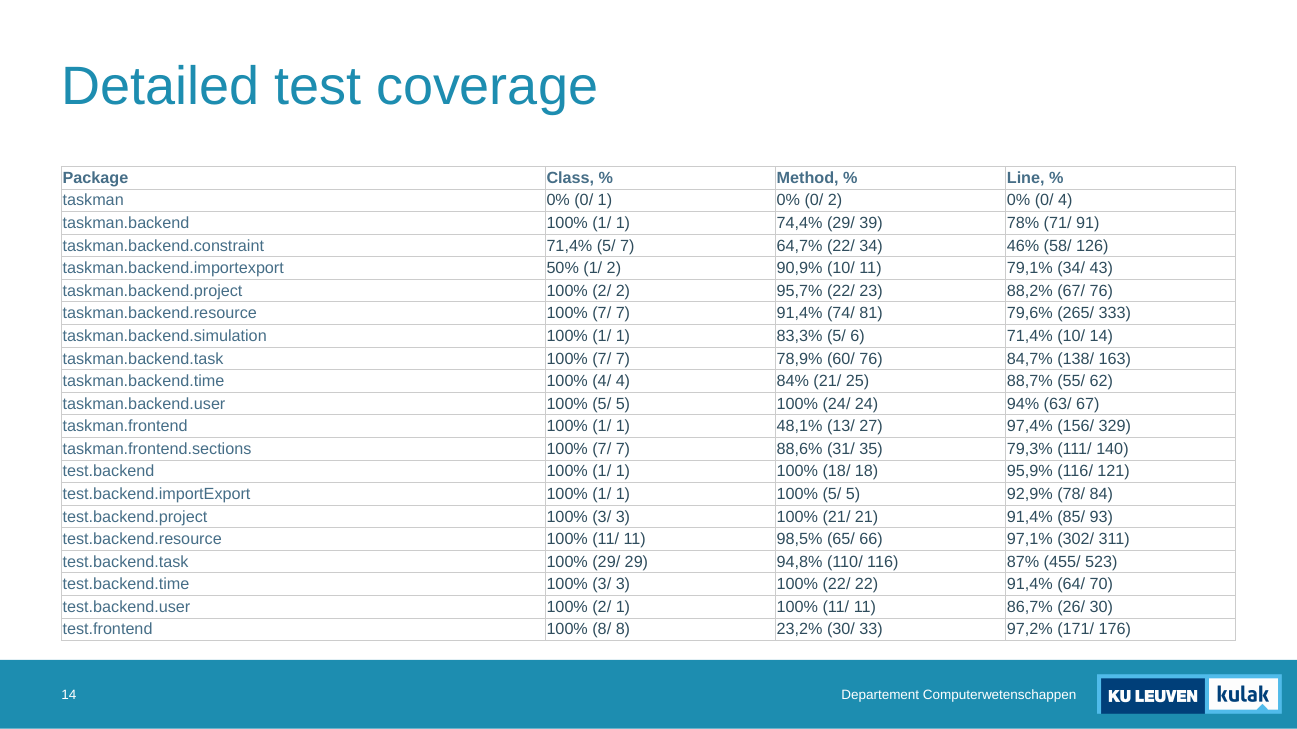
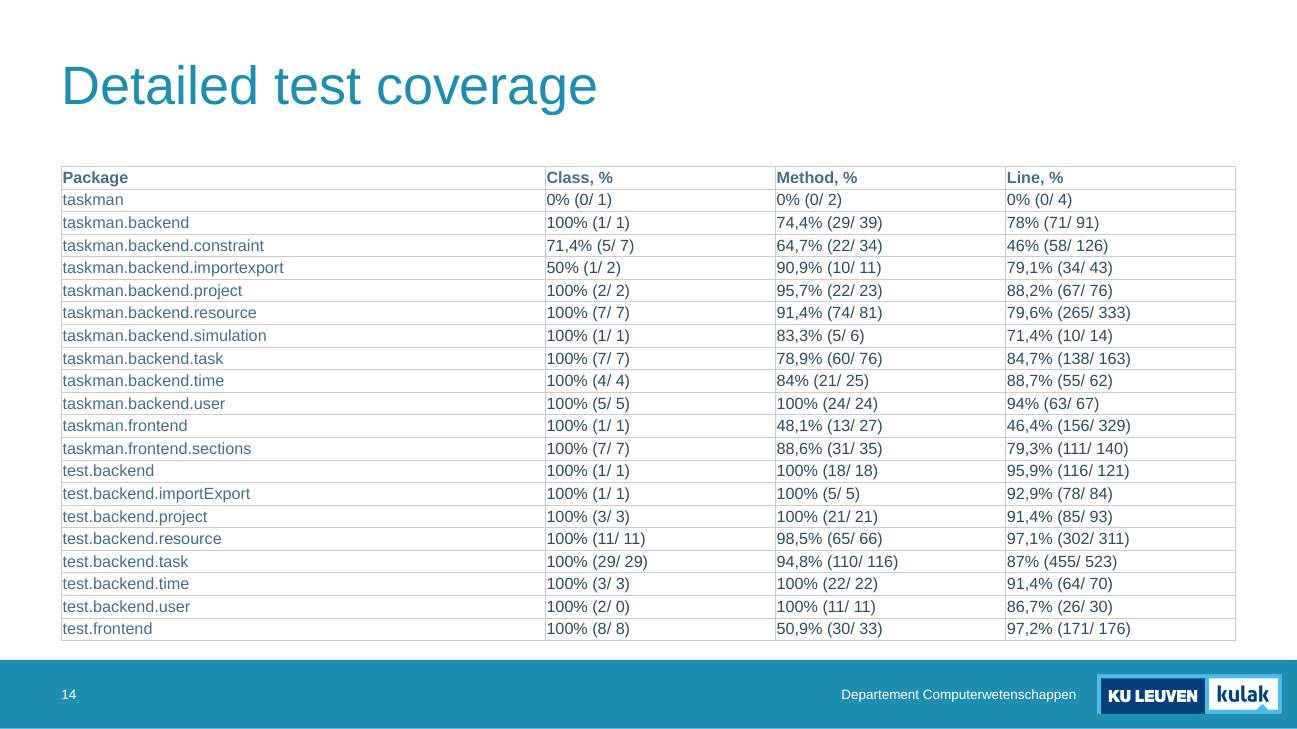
97,4%: 97,4% -> 46,4%
2/ 1: 1 -> 0
23,2%: 23,2% -> 50,9%
